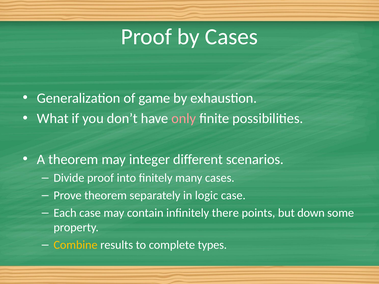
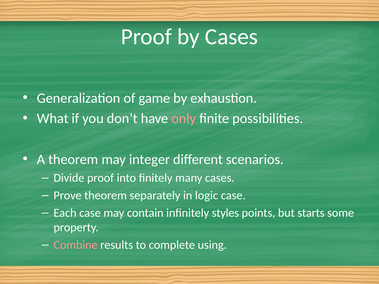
there: there -> styles
down: down -> starts
Combine colour: yellow -> pink
types: types -> using
